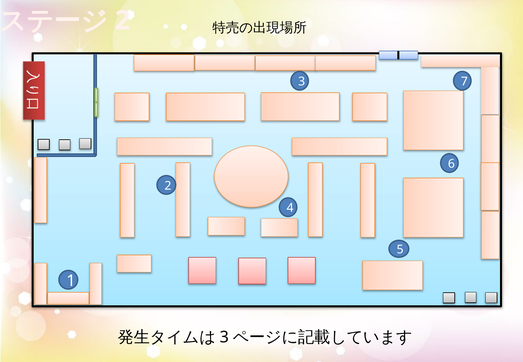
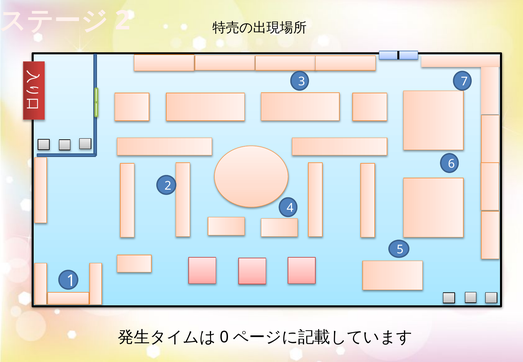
3 at (224, 337): 3 -> 0
